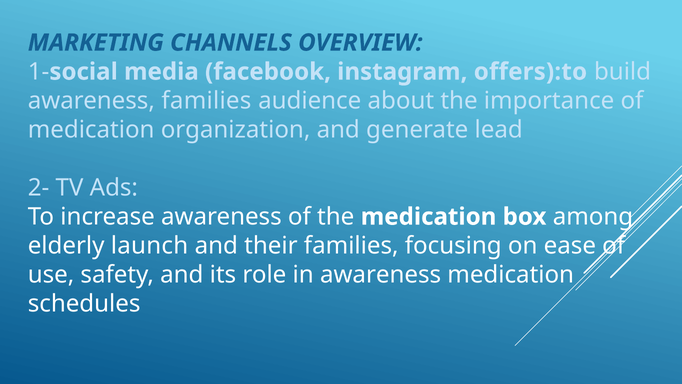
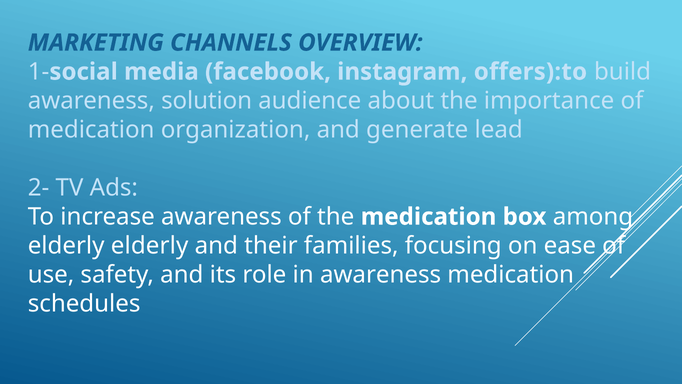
awareness families: families -> solution
elderly launch: launch -> elderly
